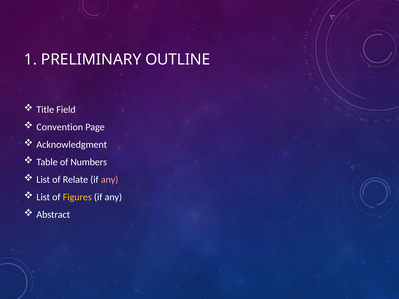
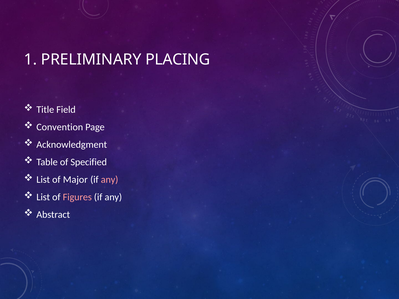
OUTLINE: OUTLINE -> PLACING
Numbers: Numbers -> Specified
Relate: Relate -> Major
Figures colour: yellow -> pink
